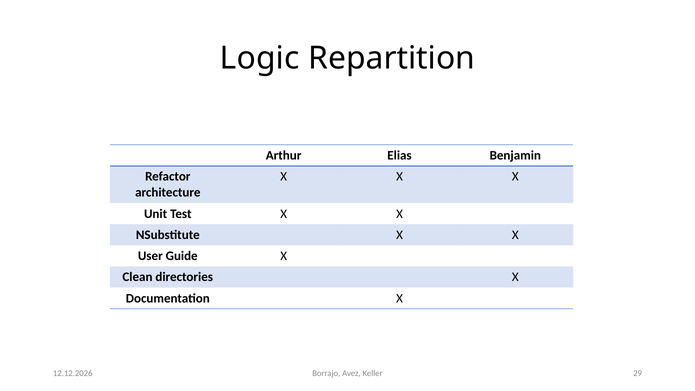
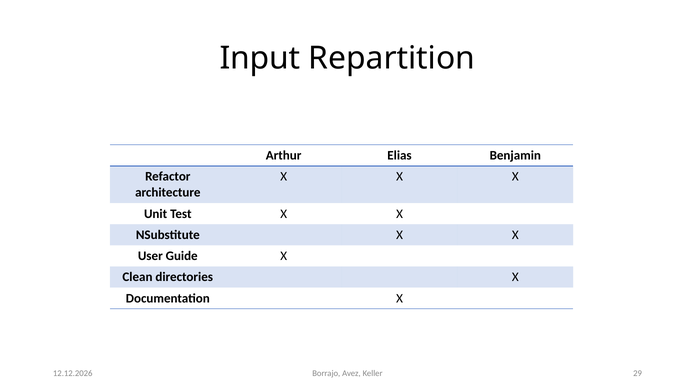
Logic: Logic -> Input
